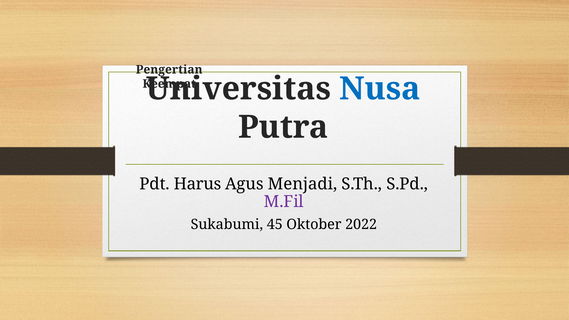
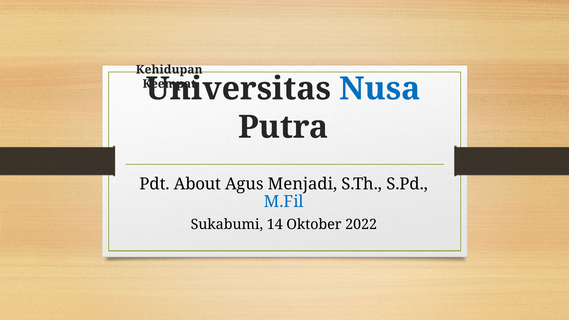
Pengertian: Pengertian -> Kehidupan
Harus: Harus -> About
M.Fil colour: purple -> blue
45: 45 -> 14
